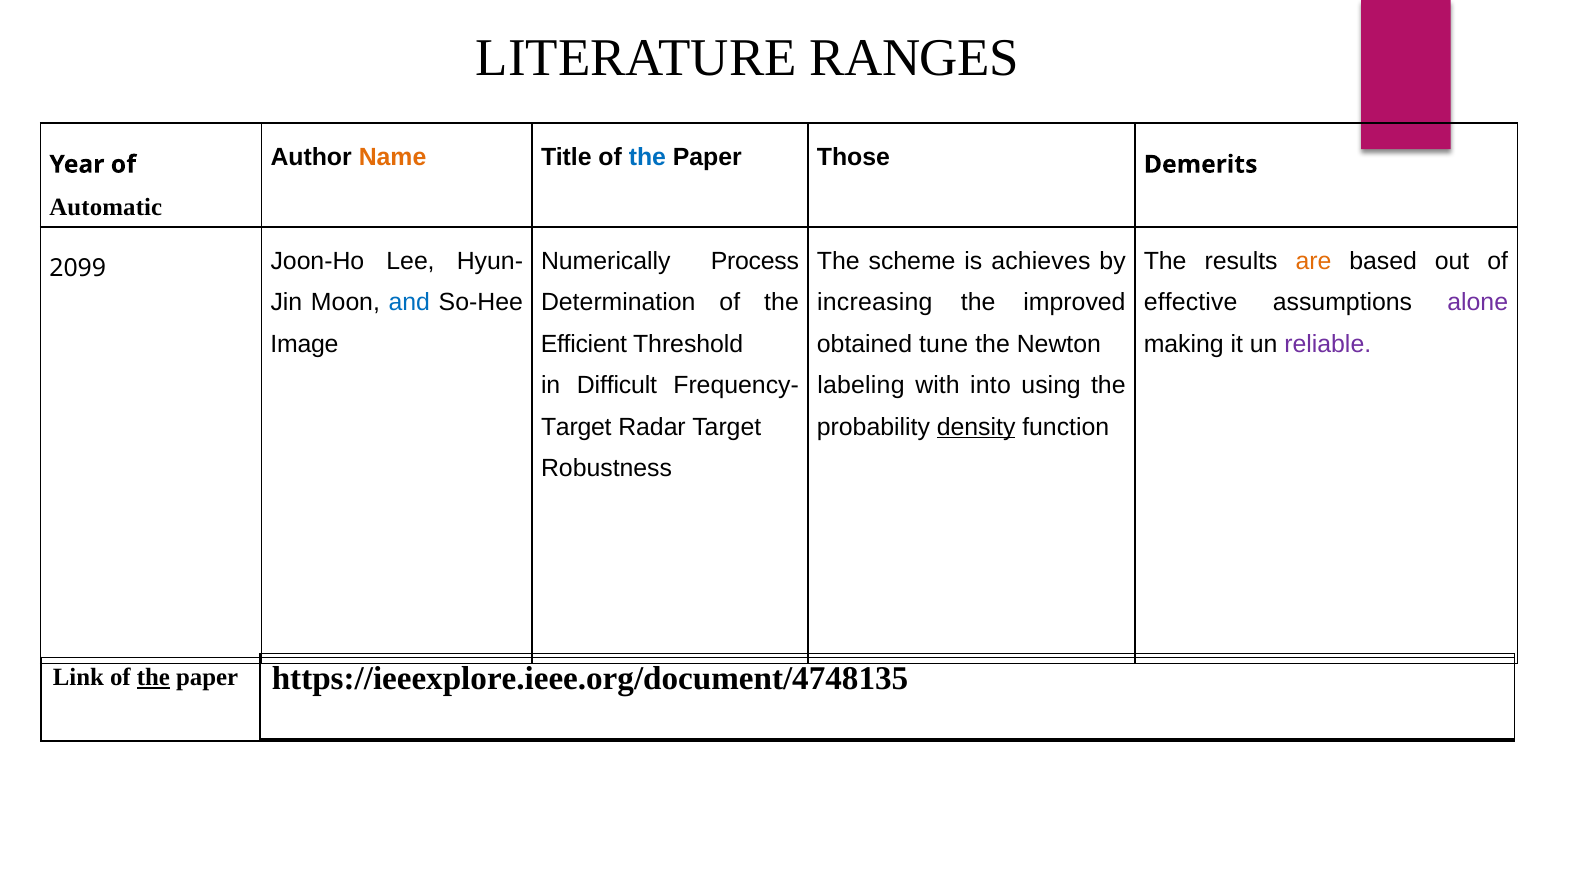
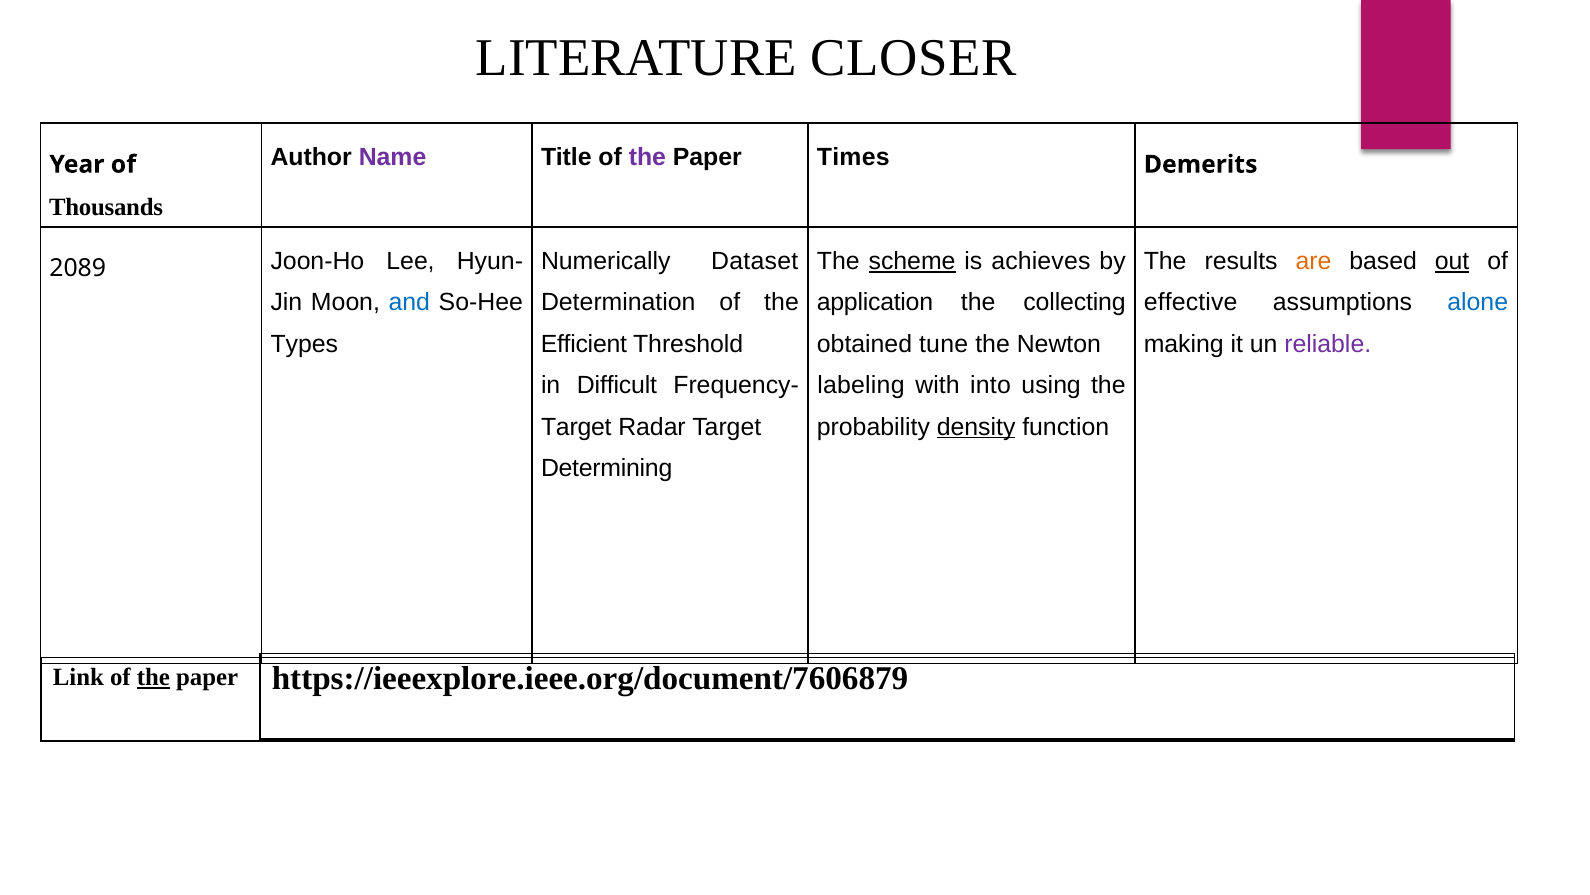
RANGES: RANGES -> CLOSER
Name colour: orange -> purple
the at (647, 157) colour: blue -> purple
Those: Those -> Times
Automatic: Automatic -> Thousands
Process: Process -> Dataset
scheme underline: none -> present
out underline: none -> present
2099: 2099 -> 2089
increasing: increasing -> application
improved: improved -> collecting
alone colour: purple -> blue
Image: Image -> Types
Robustness: Robustness -> Determining
https://ieeexplore.ieee.org/document/4748135: https://ieeexplore.ieee.org/document/4748135 -> https://ieeexplore.ieee.org/document/7606879
